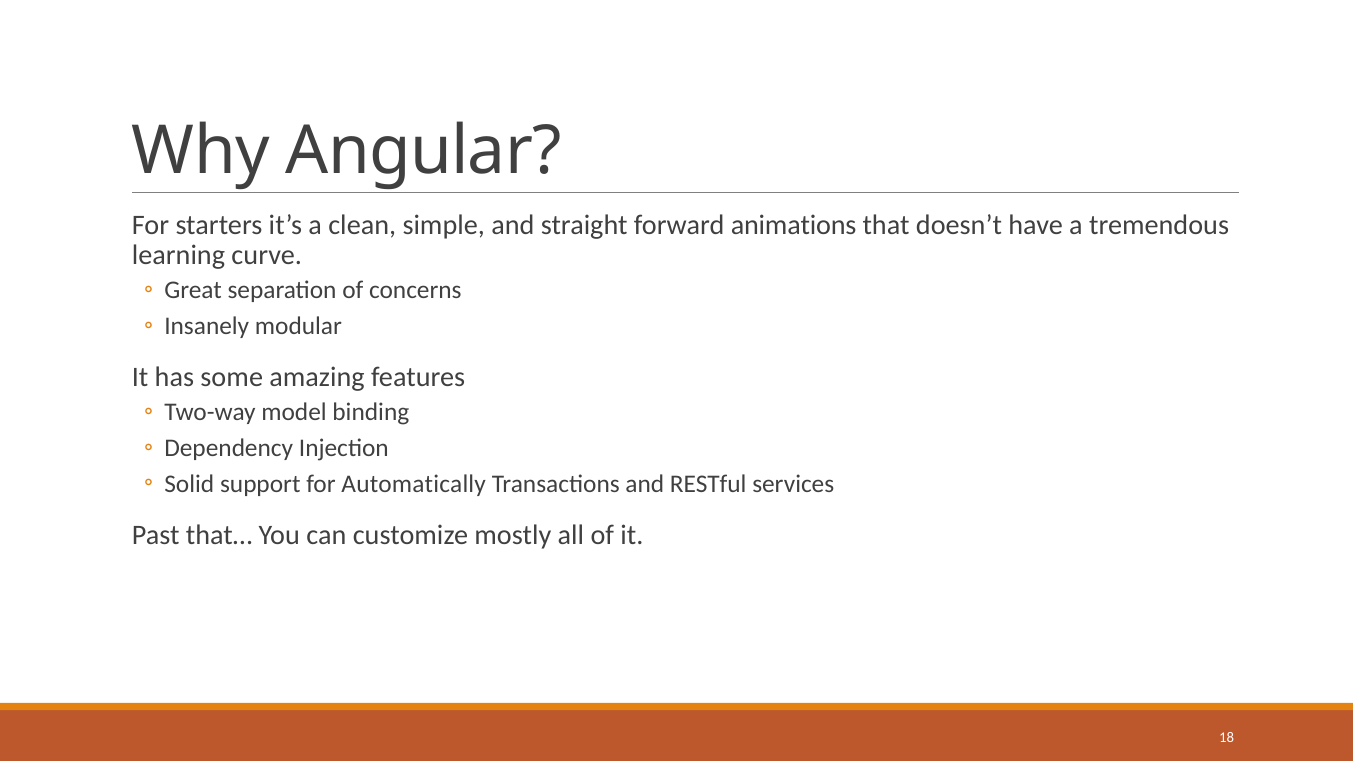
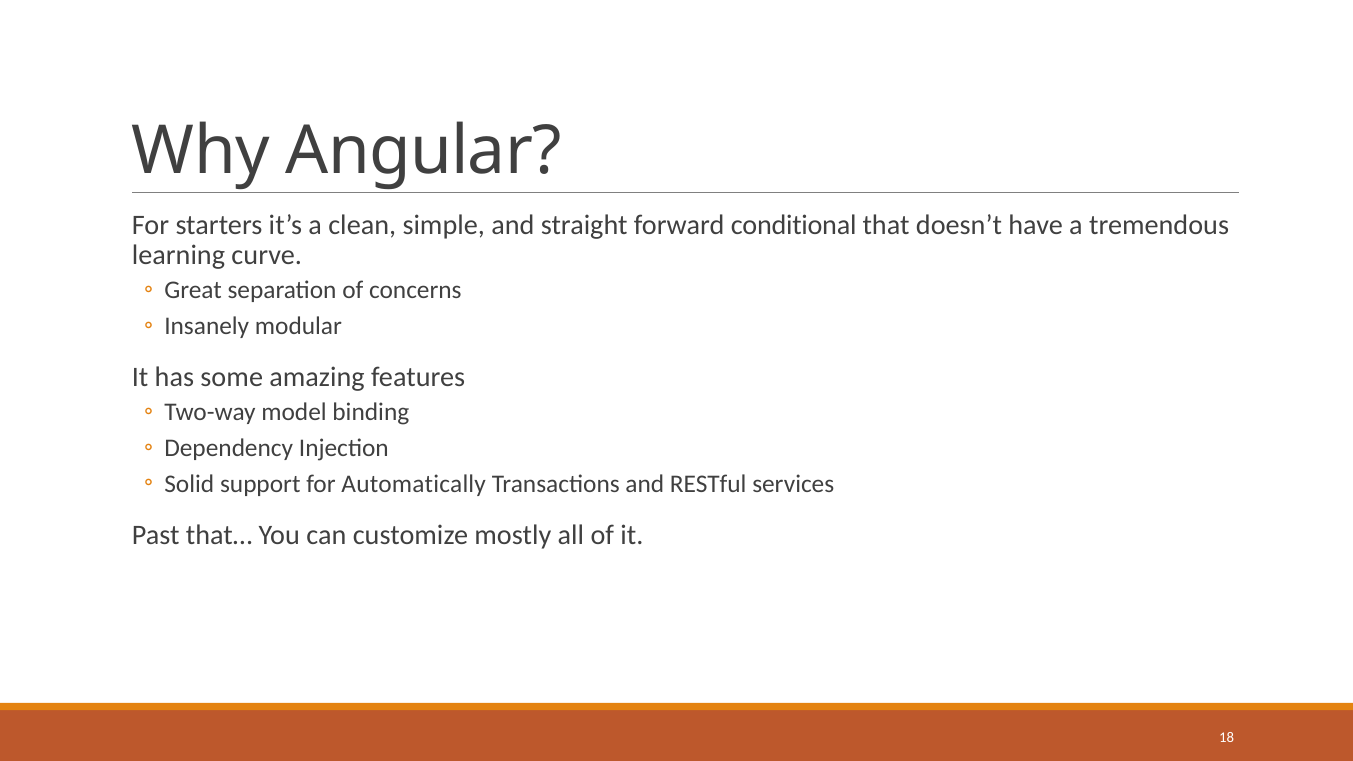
animations: animations -> conditional
